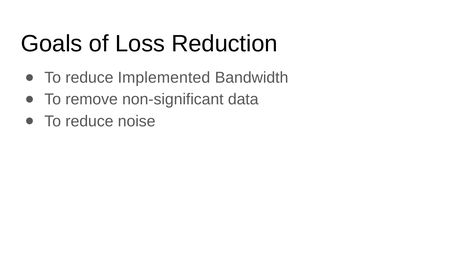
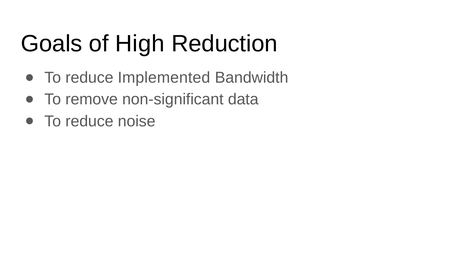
Loss: Loss -> High
